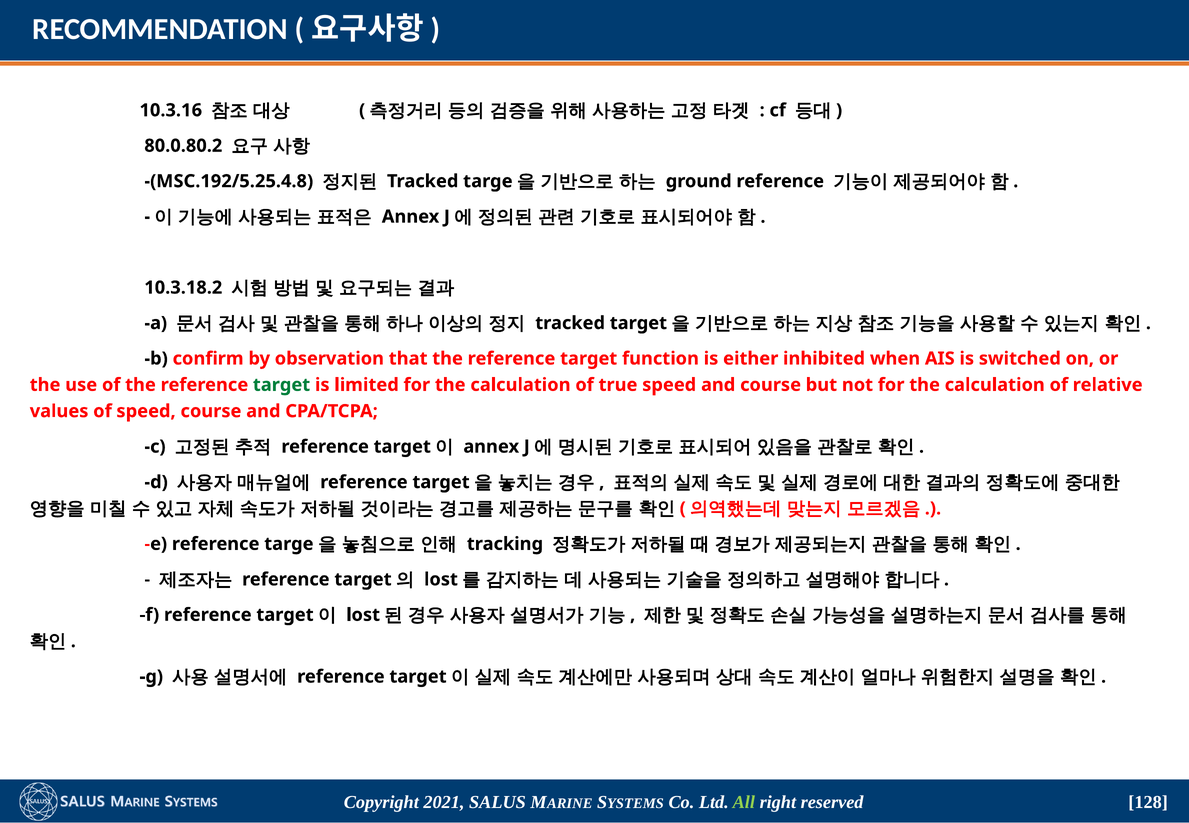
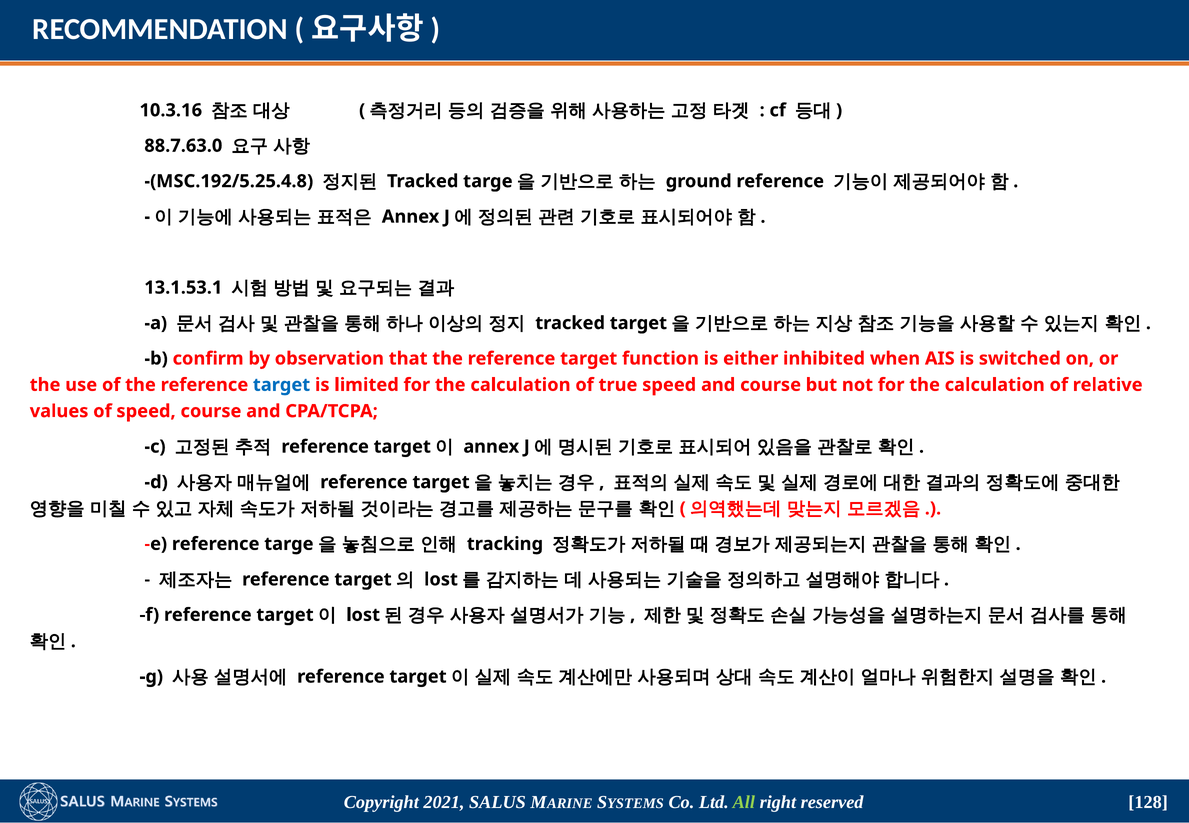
80.0.80.2: 80.0.80.2 -> 88.7.63.0
10.3.18.2: 10.3.18.2 -> 13.1.53.1
target at (282, 385) colour: green -> blue
